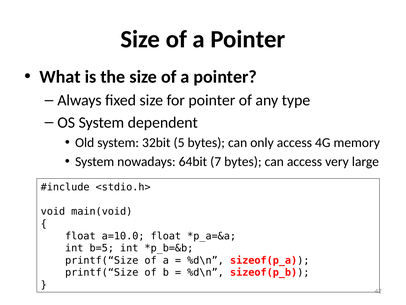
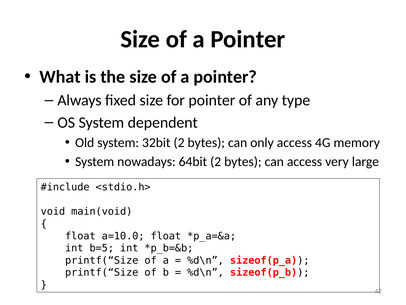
32bit 5: 5 -> 2
64bit 7: 7 -> 2
